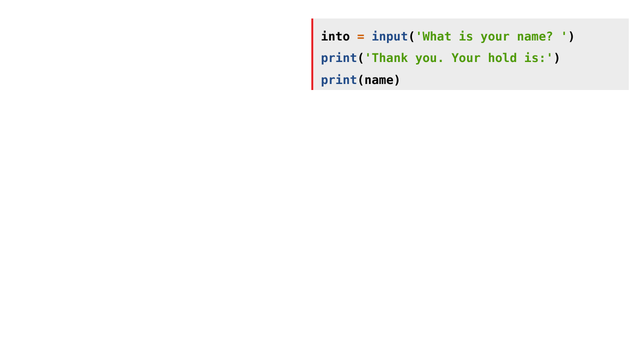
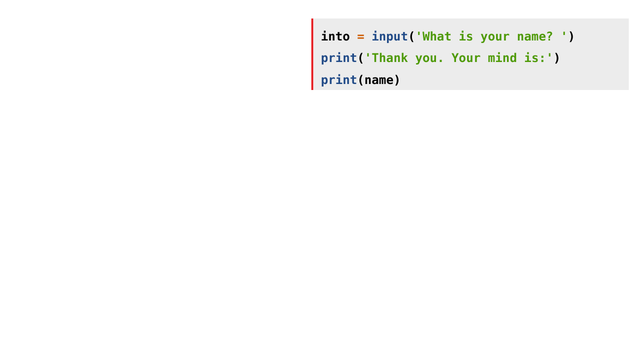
hold: hold -> mind
